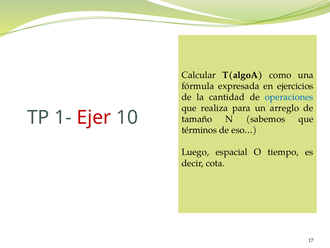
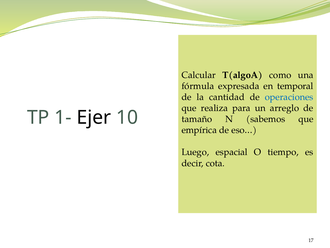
ejercicios: ejercicios -> temporal
Ejer colour: red -> black
términos: términos -> empírica
